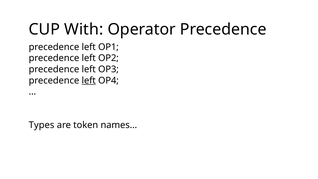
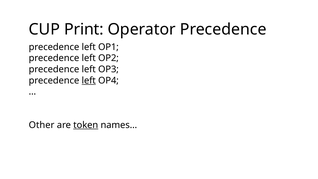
With: With -> Print
Types: Types -> Other
token underline: none -> present
